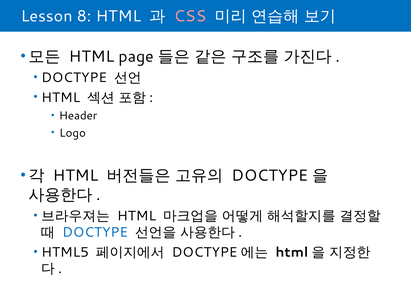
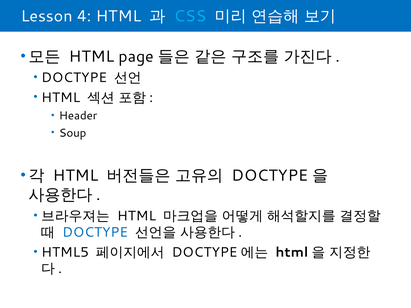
8: 8 -> 4
CSS colour: pink -> light blue
Logo: Logo -> Soup
